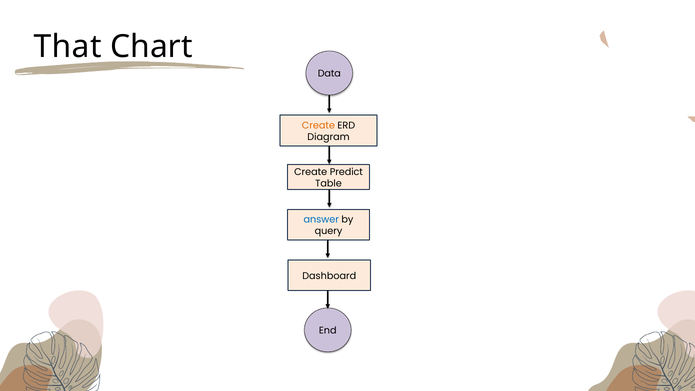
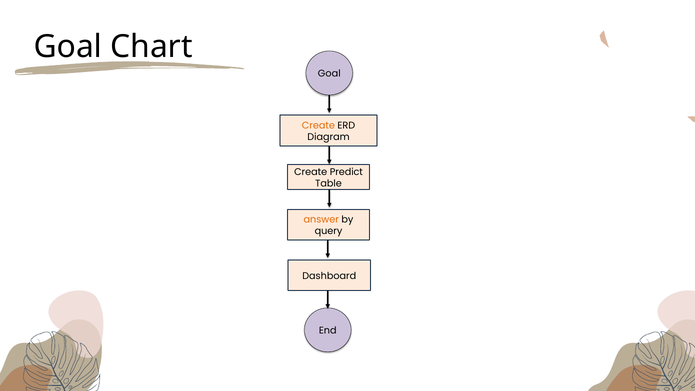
That at (68, 47): That -> Goal
Data at (329, 74): Data -> Goal
answer colour: blue -> orange
